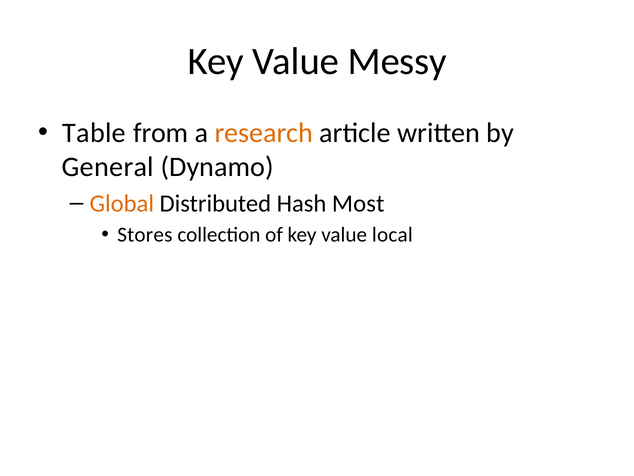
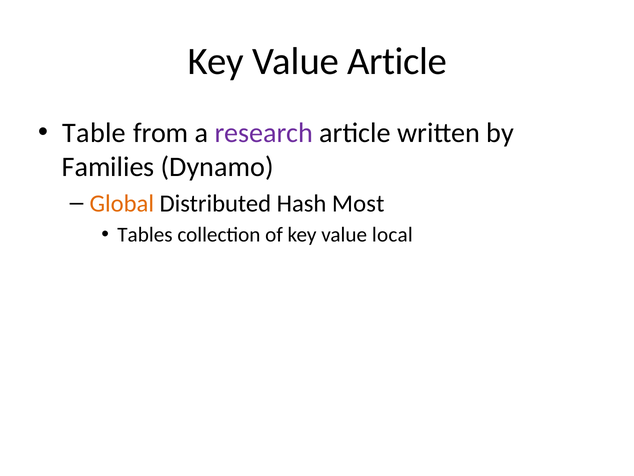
Value Messy: Messy -> Article
research colour: orange -> purple
General: General -> Families
Stores: Stores -> Tables
